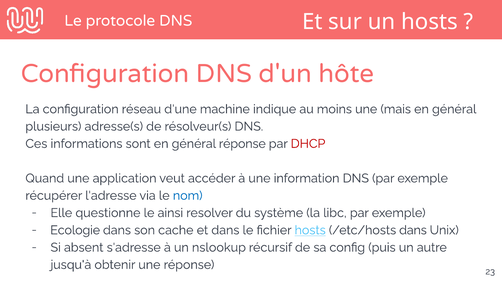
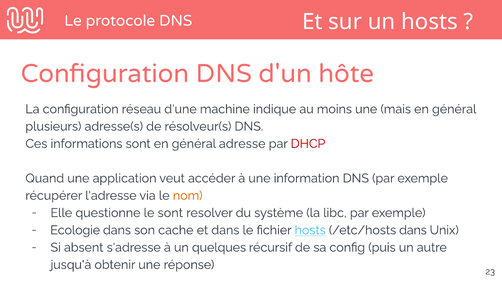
général réponse: réponse -> adresse
nom colour: blue -> orange
le ainsi: ainsi -> sont
nslookup: nslookup -> quelques
